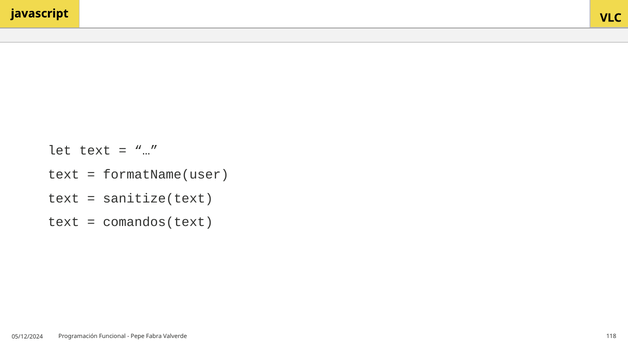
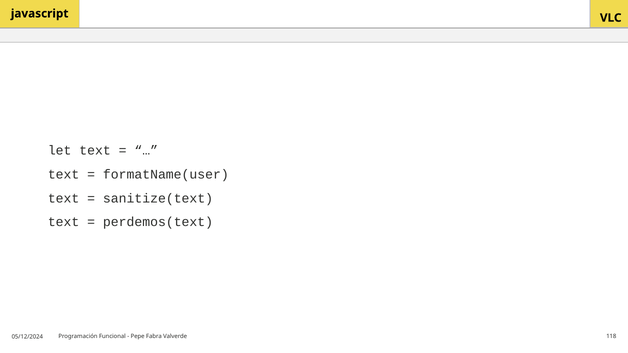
comandos(text: comandos(text -> perdemos(text
